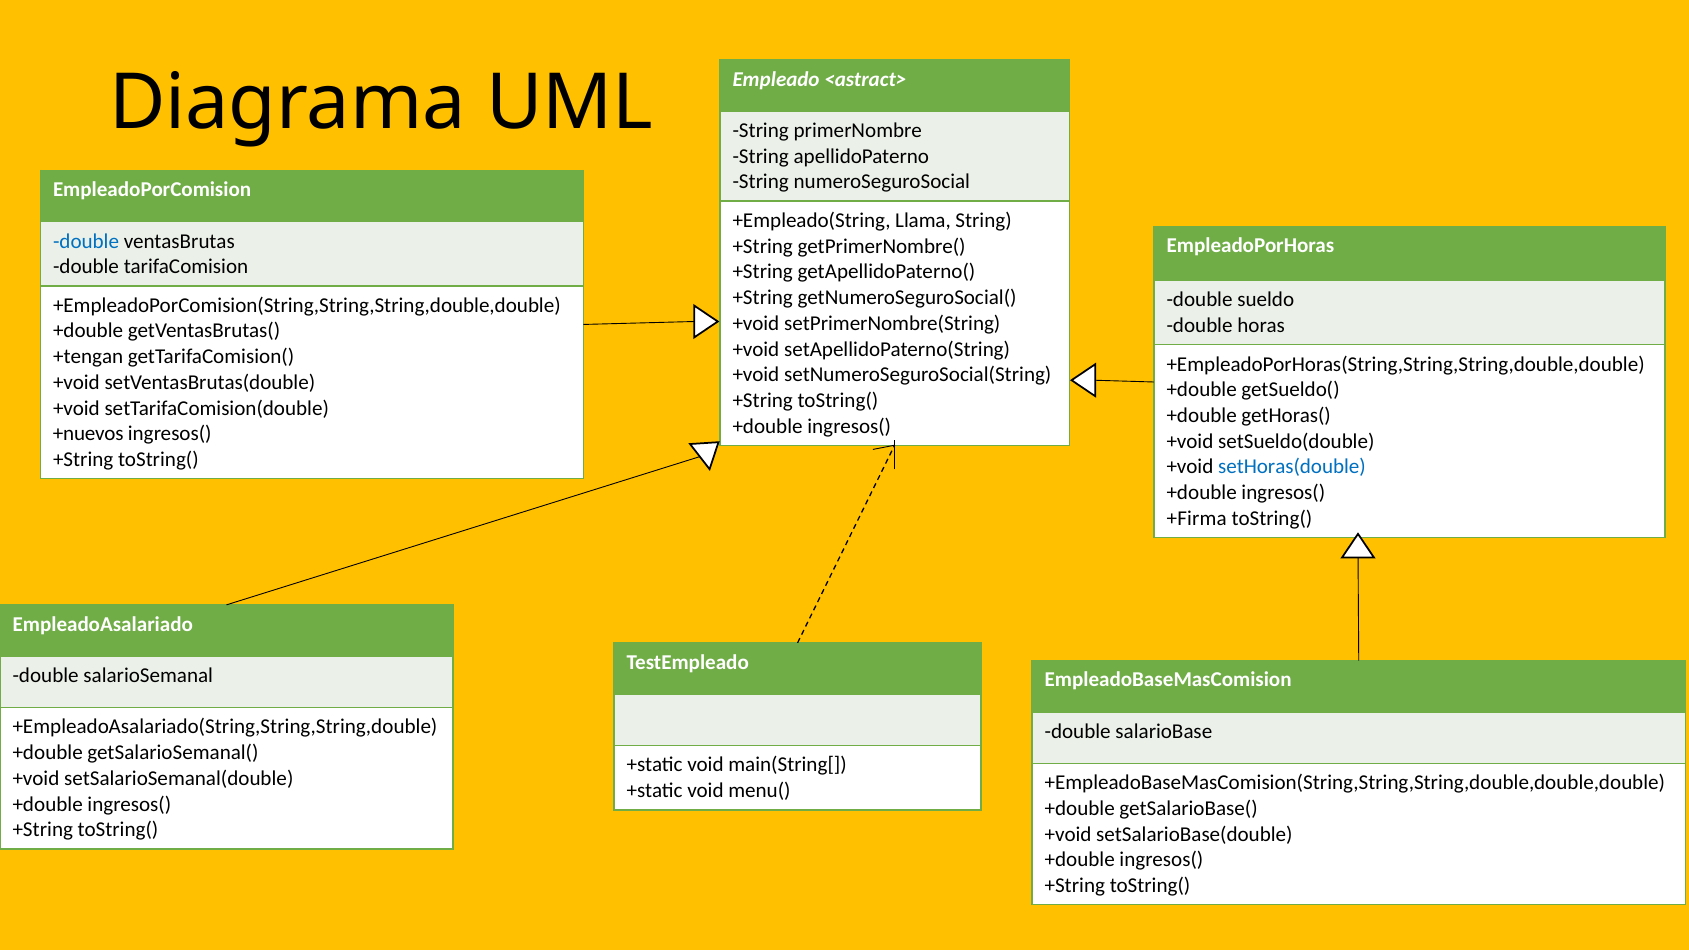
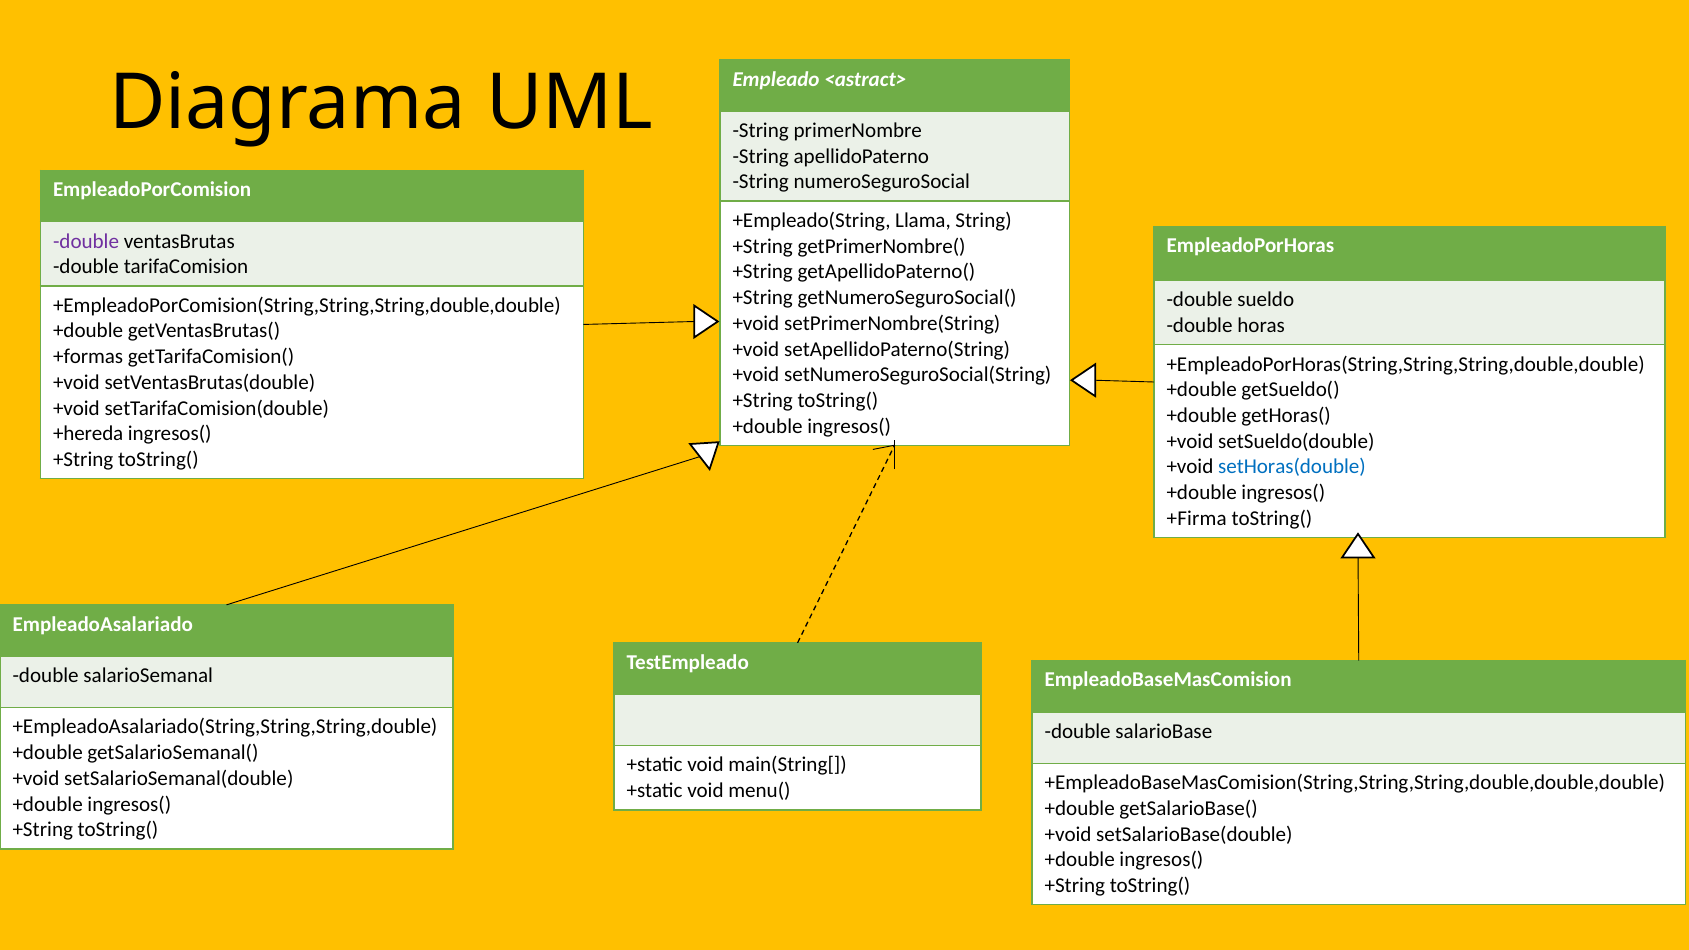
double at (86, 241) colour: blue -> purple
+tengan: +tengan -> +formas
+nuevos: +nuevos -> +hereda
